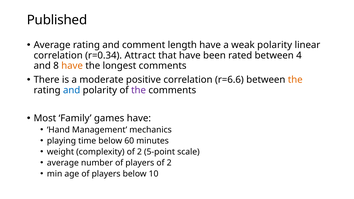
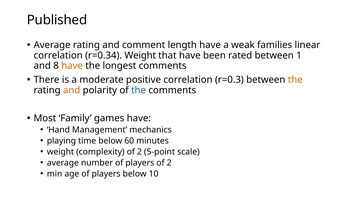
weak polarity: polarity -> families
r=0.34 Attract: Attract -> Weight
4: 4 -> 1
r=6.6: r=6.6 -> r=0.3
and at (72, 90) colour: blue -> orange
the at (139, 90) colour: purple -> blue
